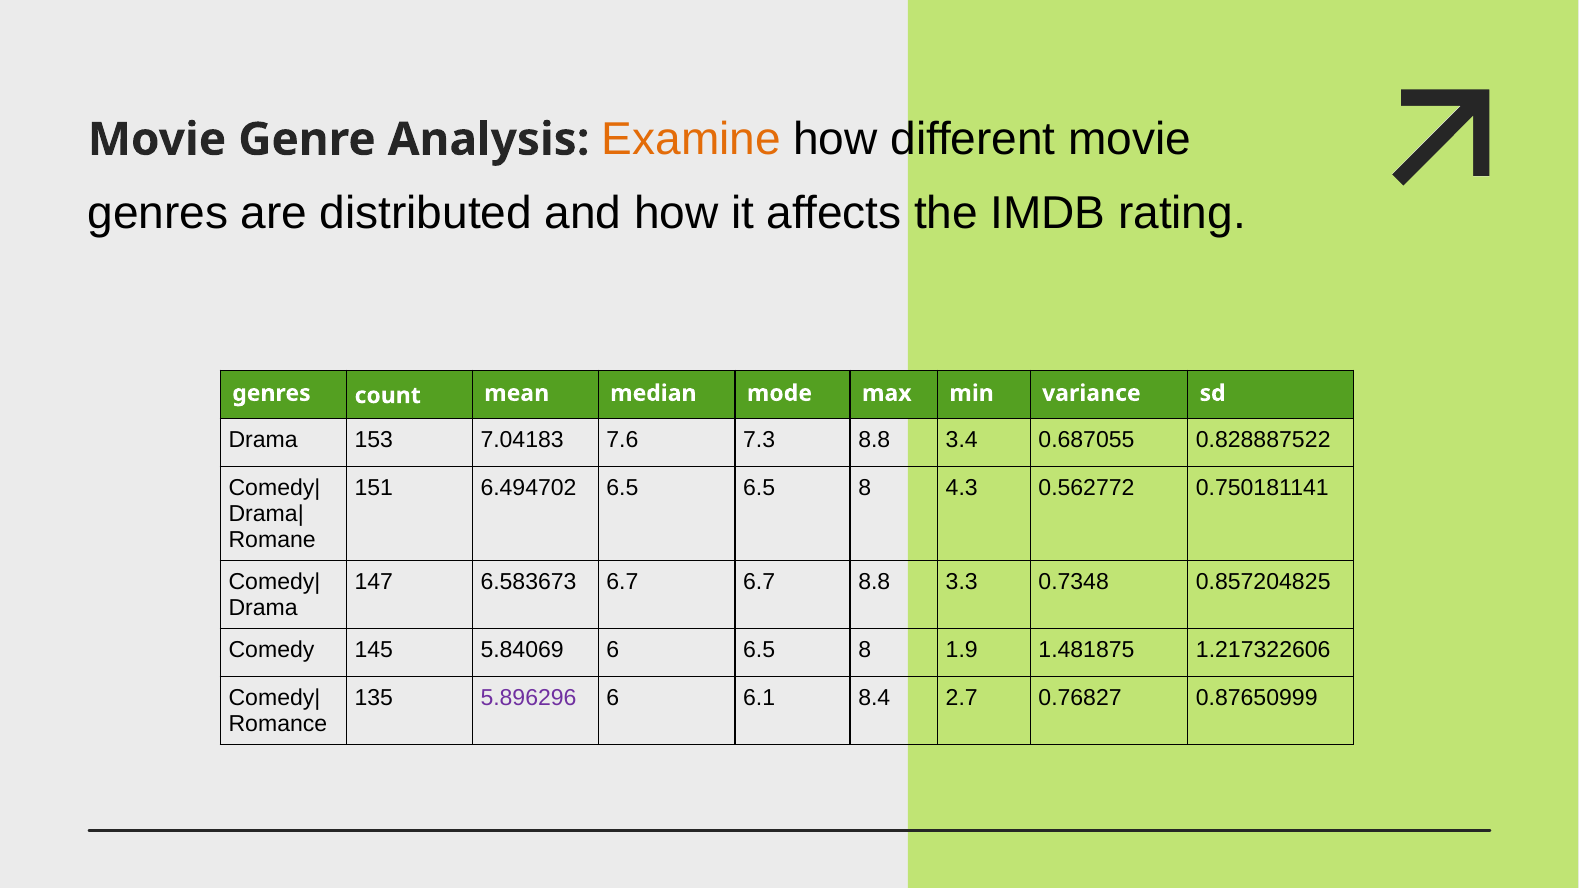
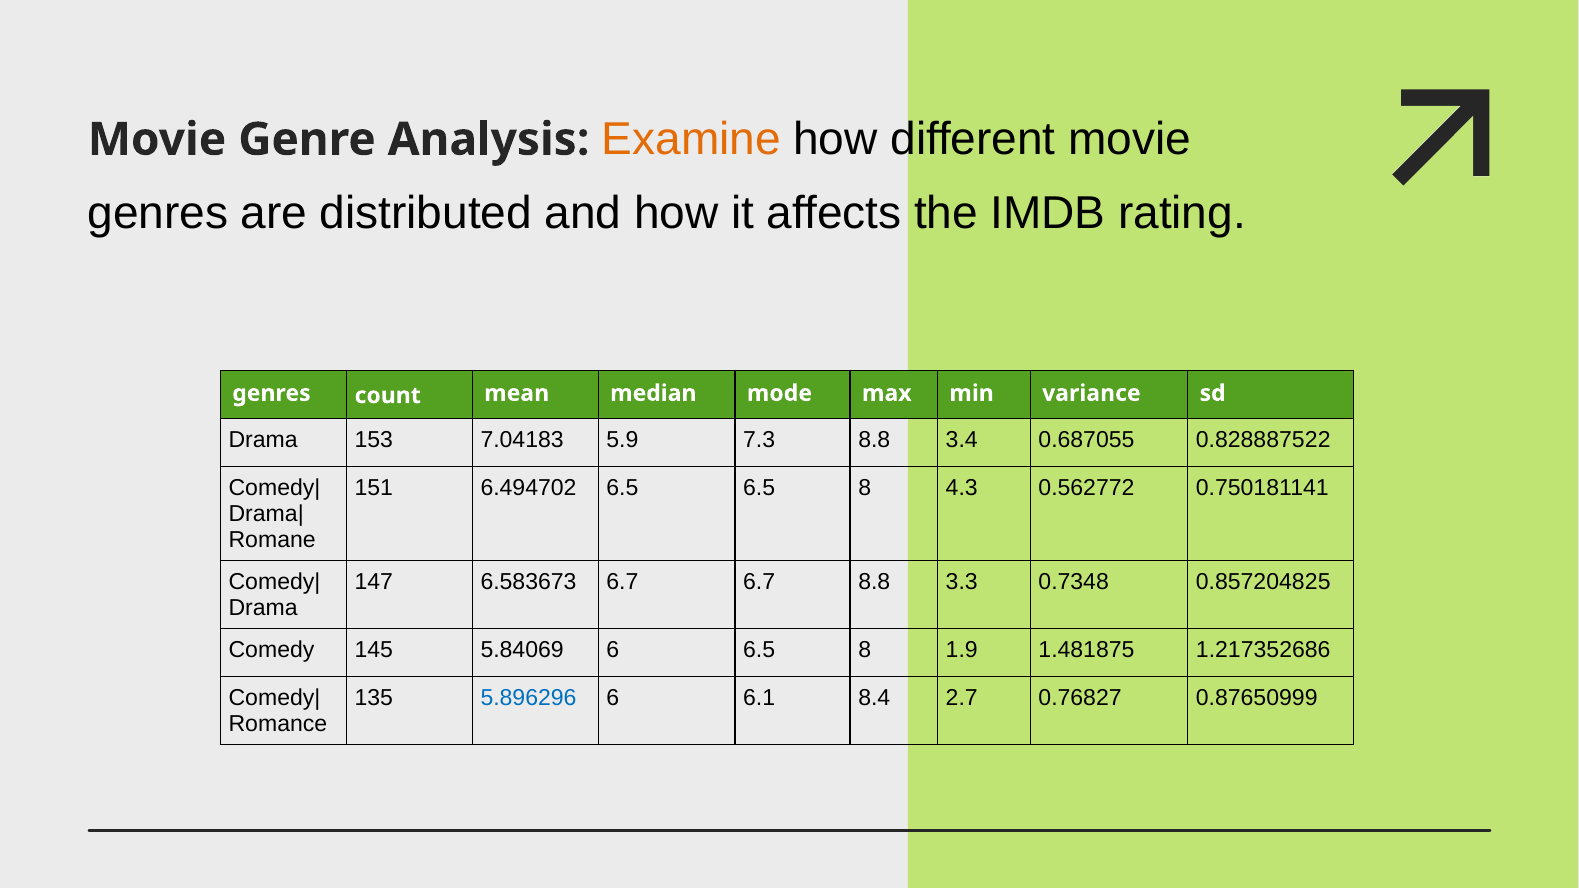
7.6: 7.6 -> 5.9
1.217322606: 1.217322606 -> 1.217352686
5.896296 colour: purple -> blue
